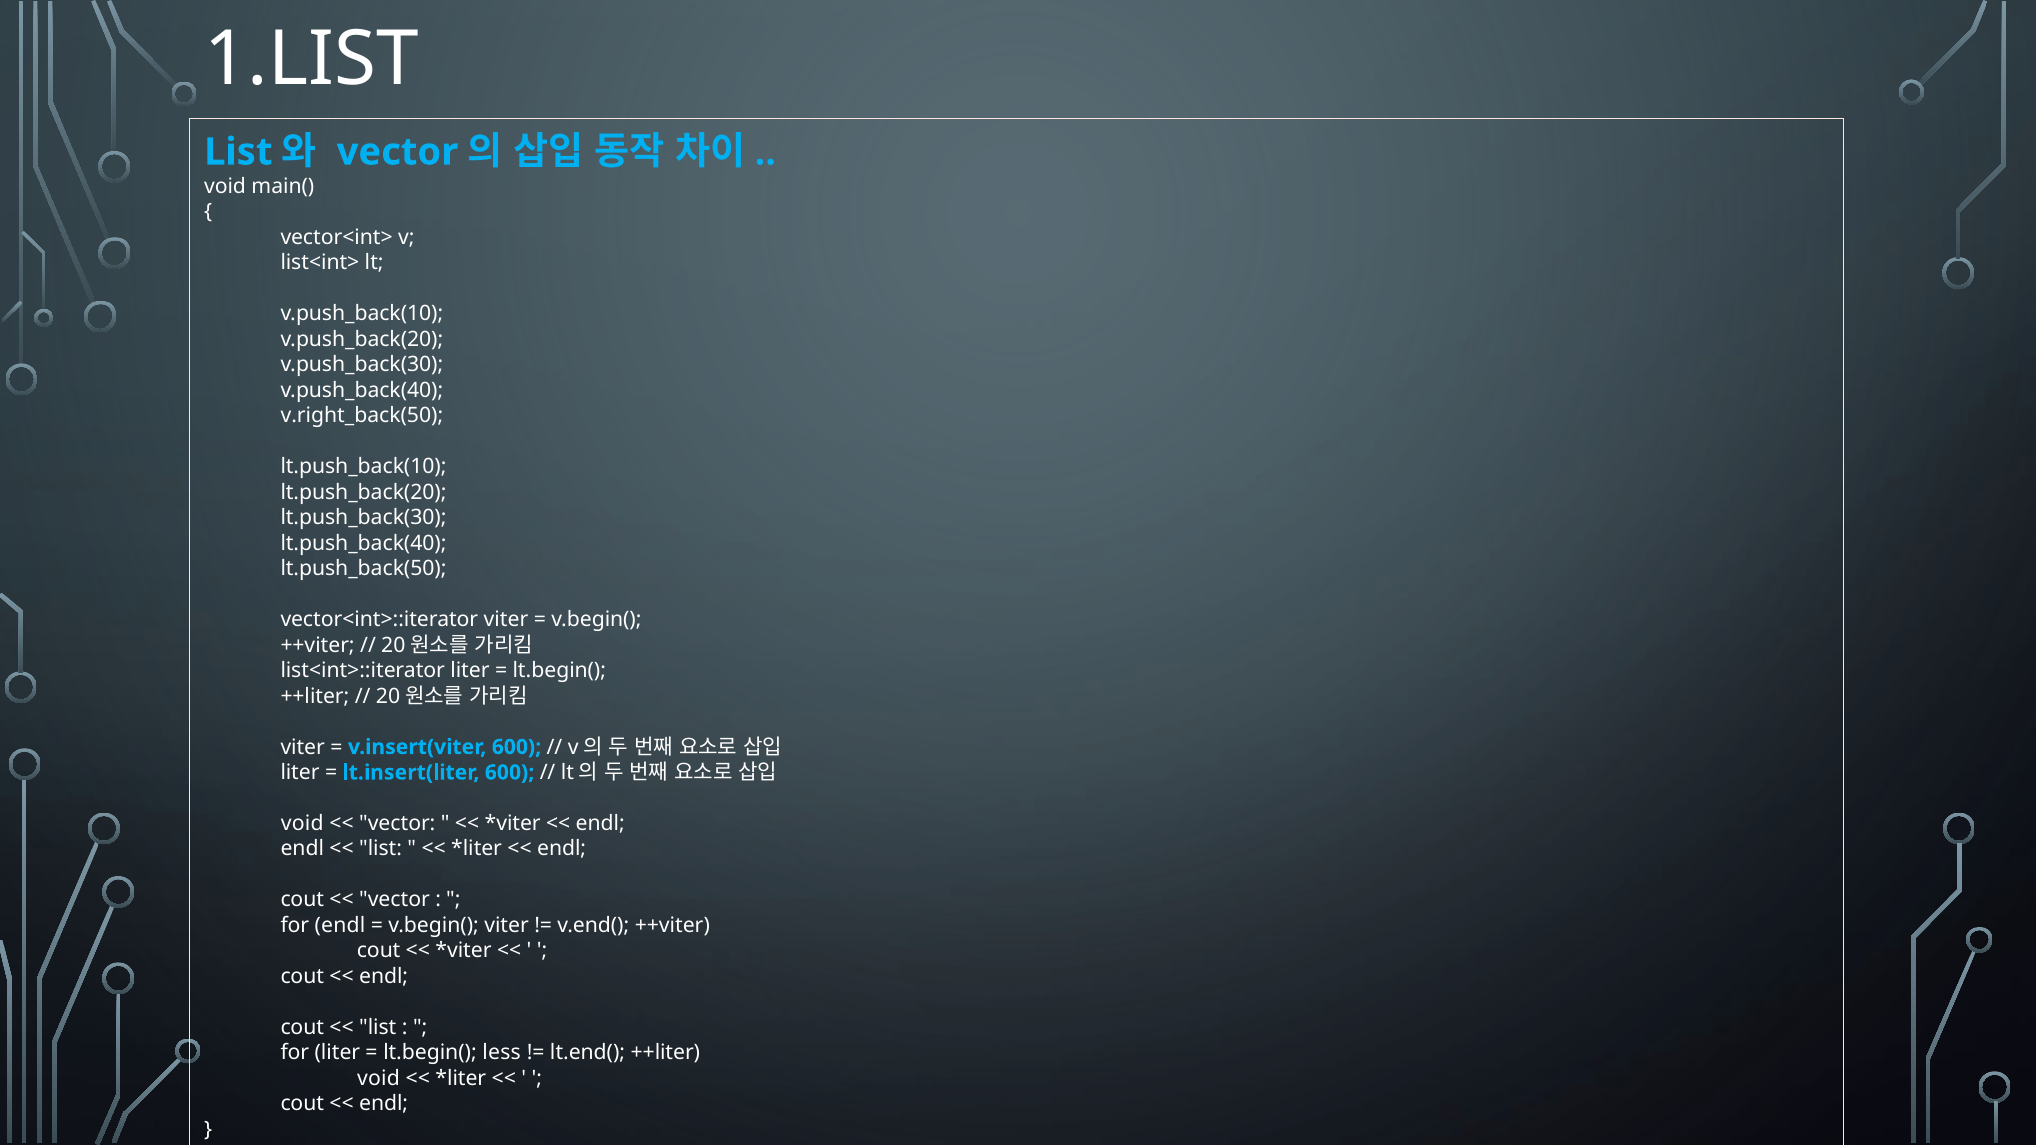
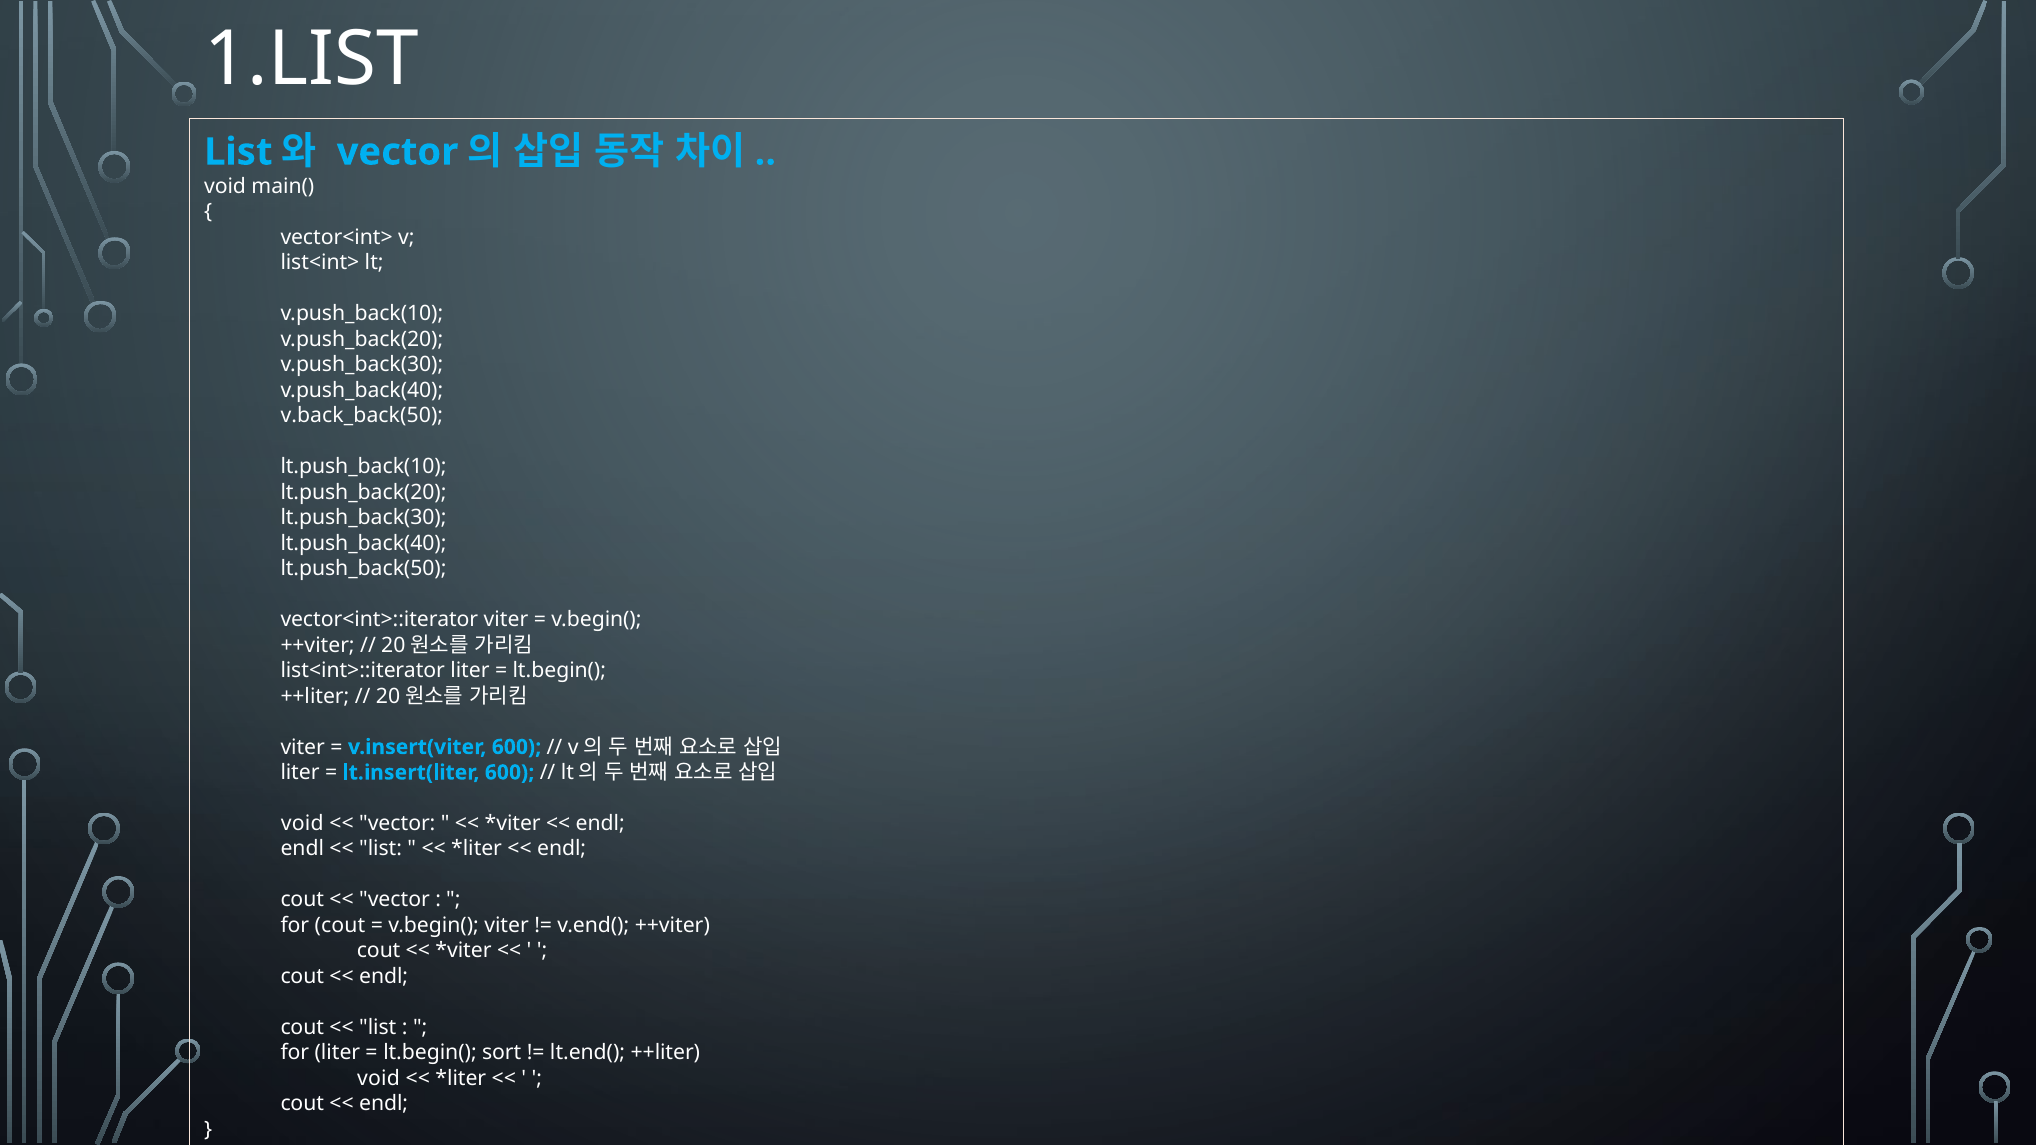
v.right_back(50: v.right_back(50 -> v.back_back(50
for endl: endl -> cout
less: less -> sort
